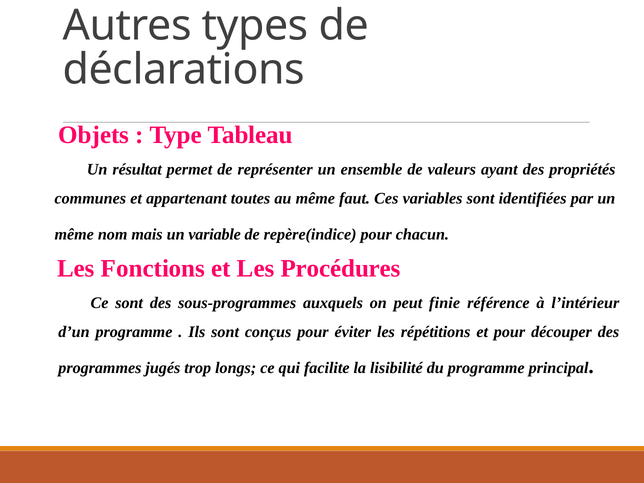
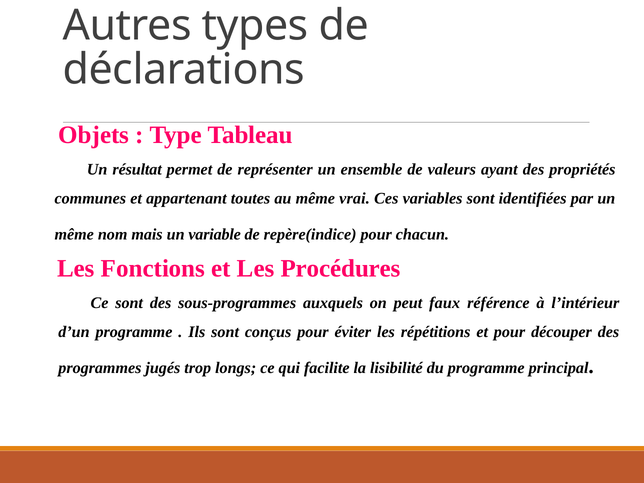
faut: faut -> vrai
finie: finie -> faux
